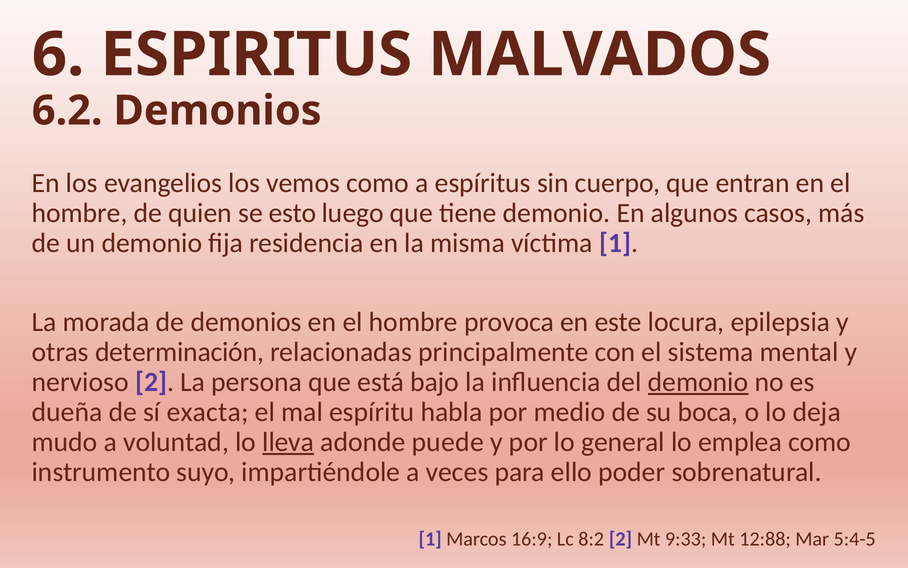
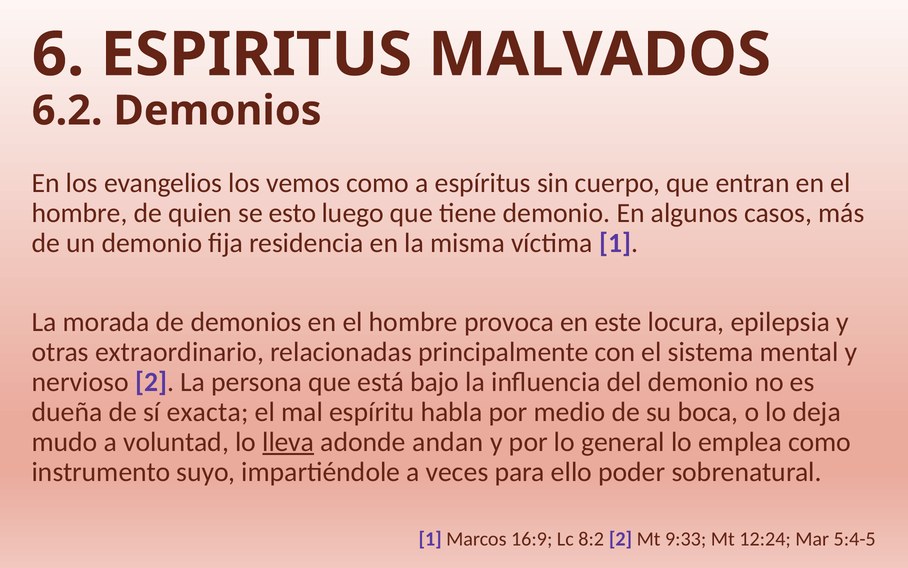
determinación: determinación -> extraordinario
demonio at (698, 382) underline: present -> none
puede: puede -> andan
12:88: 12:88 -> 12:24
